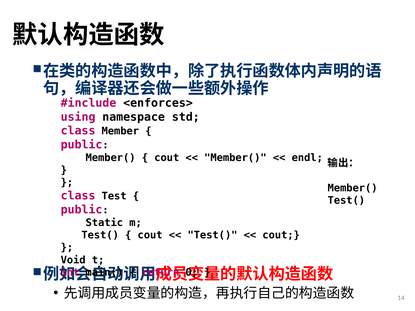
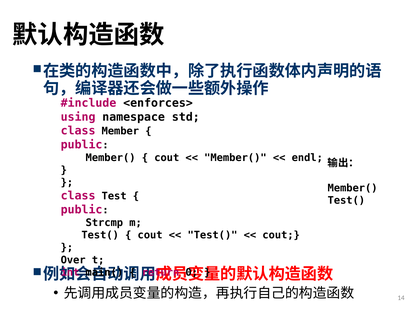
Static: Static -> Strcmp
Void: Void -> Over
